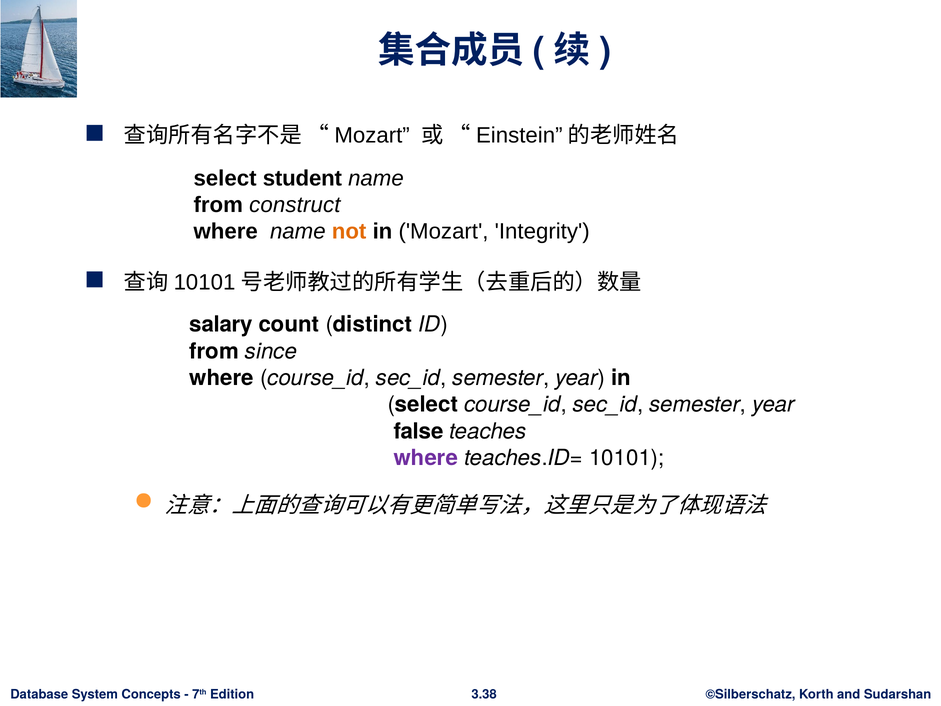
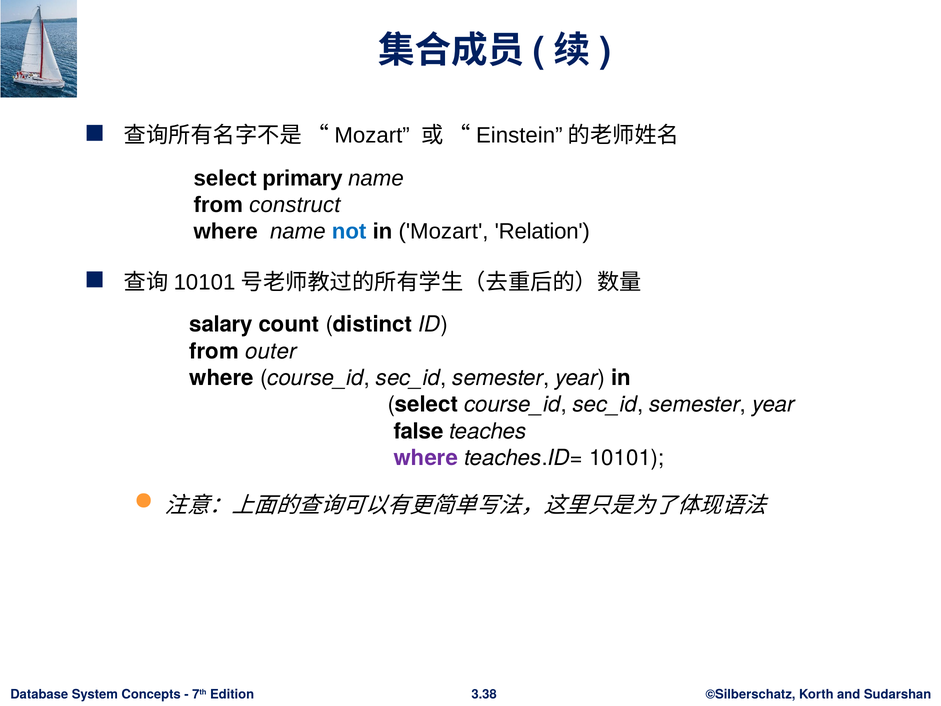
student: student -> primary
not colour: orange -> blue
Integrity: Integrity -> Relation
since: since -> outer
